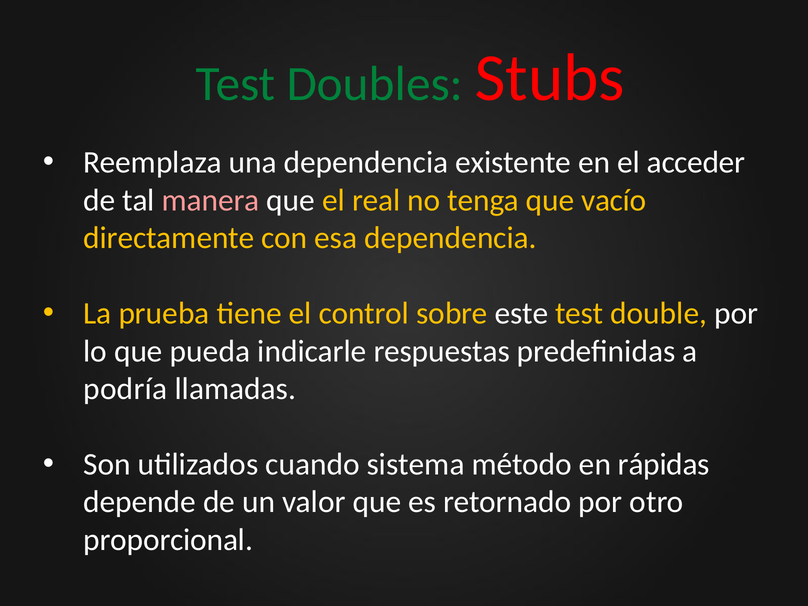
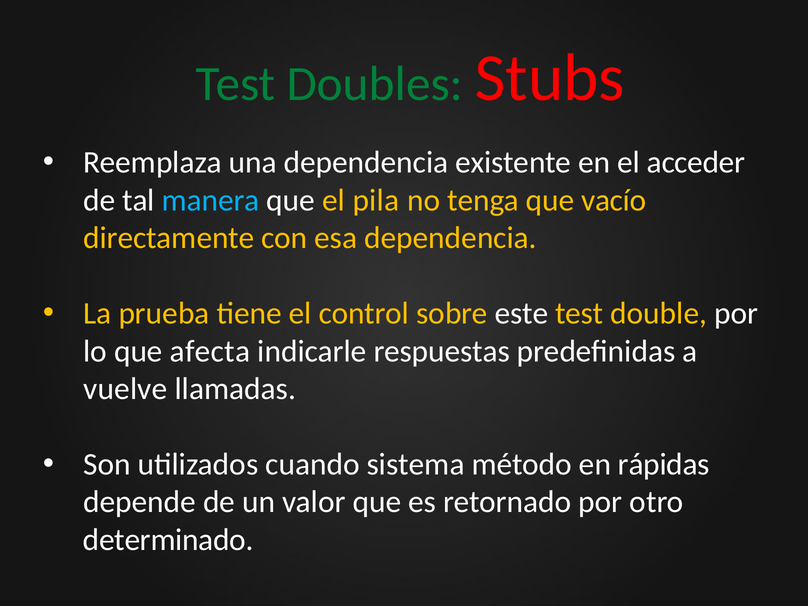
manera colour: pink -> light blue
real: real -> pila
pueda: pueda -> afecta
podría: podría -> vuelve
proporcional: proporcional -> determinado
